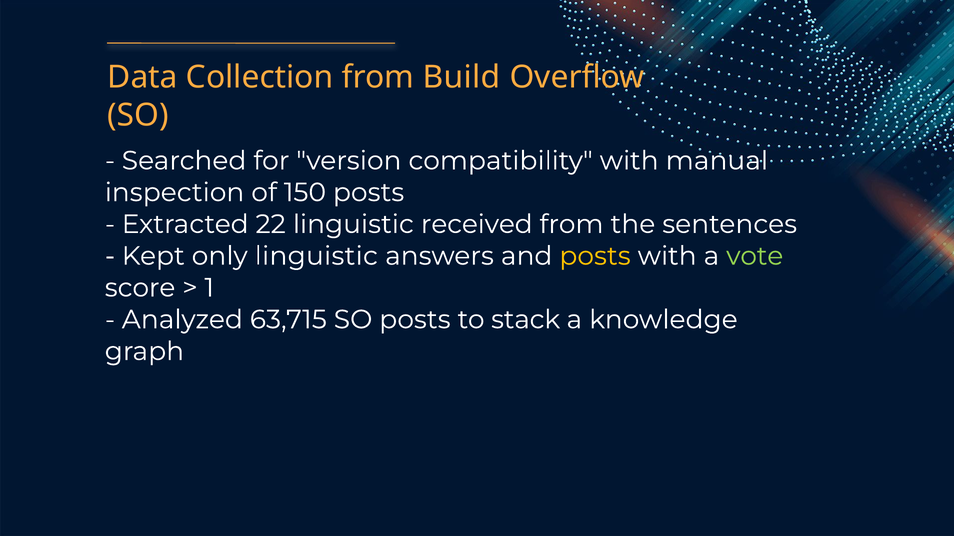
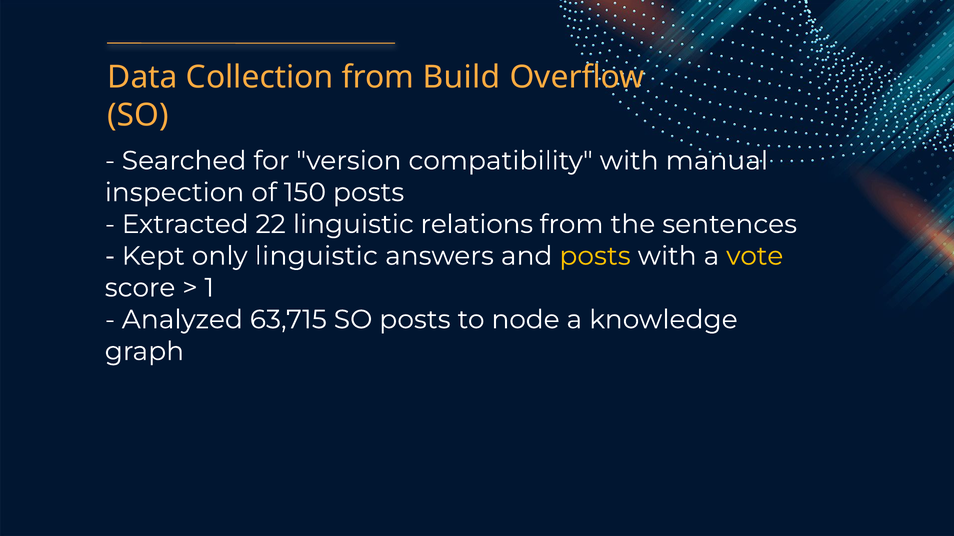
received: received -> relations
vote colour: light green -> yellow
stack: stack -> node
